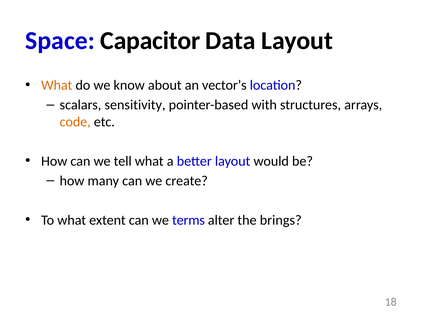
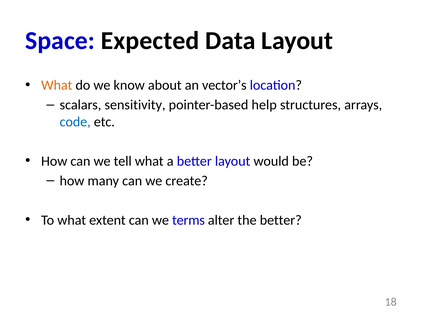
Capacitor: Capacitor -> Expected
with: with -> help
code colour: orange -> blue
the brings: brings -> better
